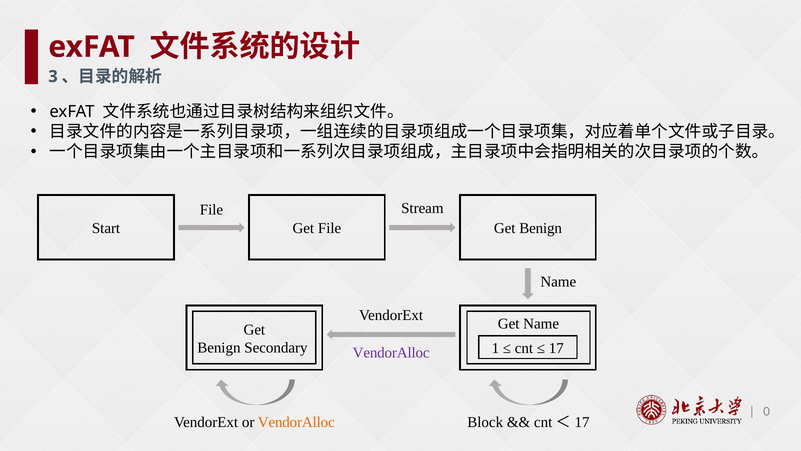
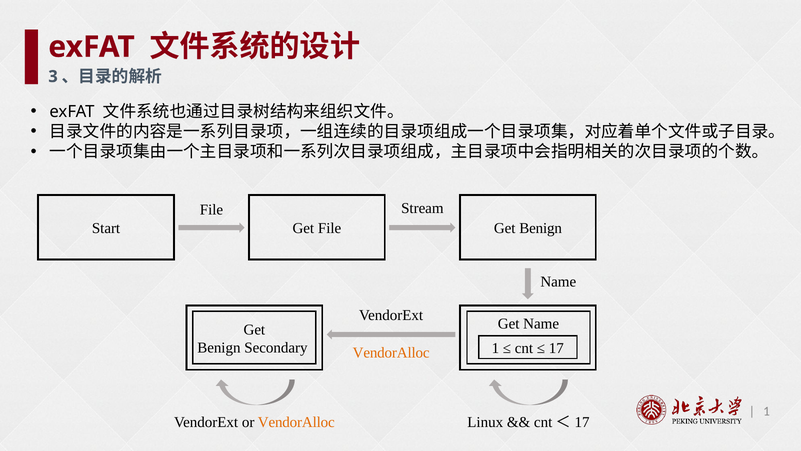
VendorAlloc at (391, 352) colour: purple -> orange
0 at (767, 411): 0 -> 1
Block: Block -> Linux
